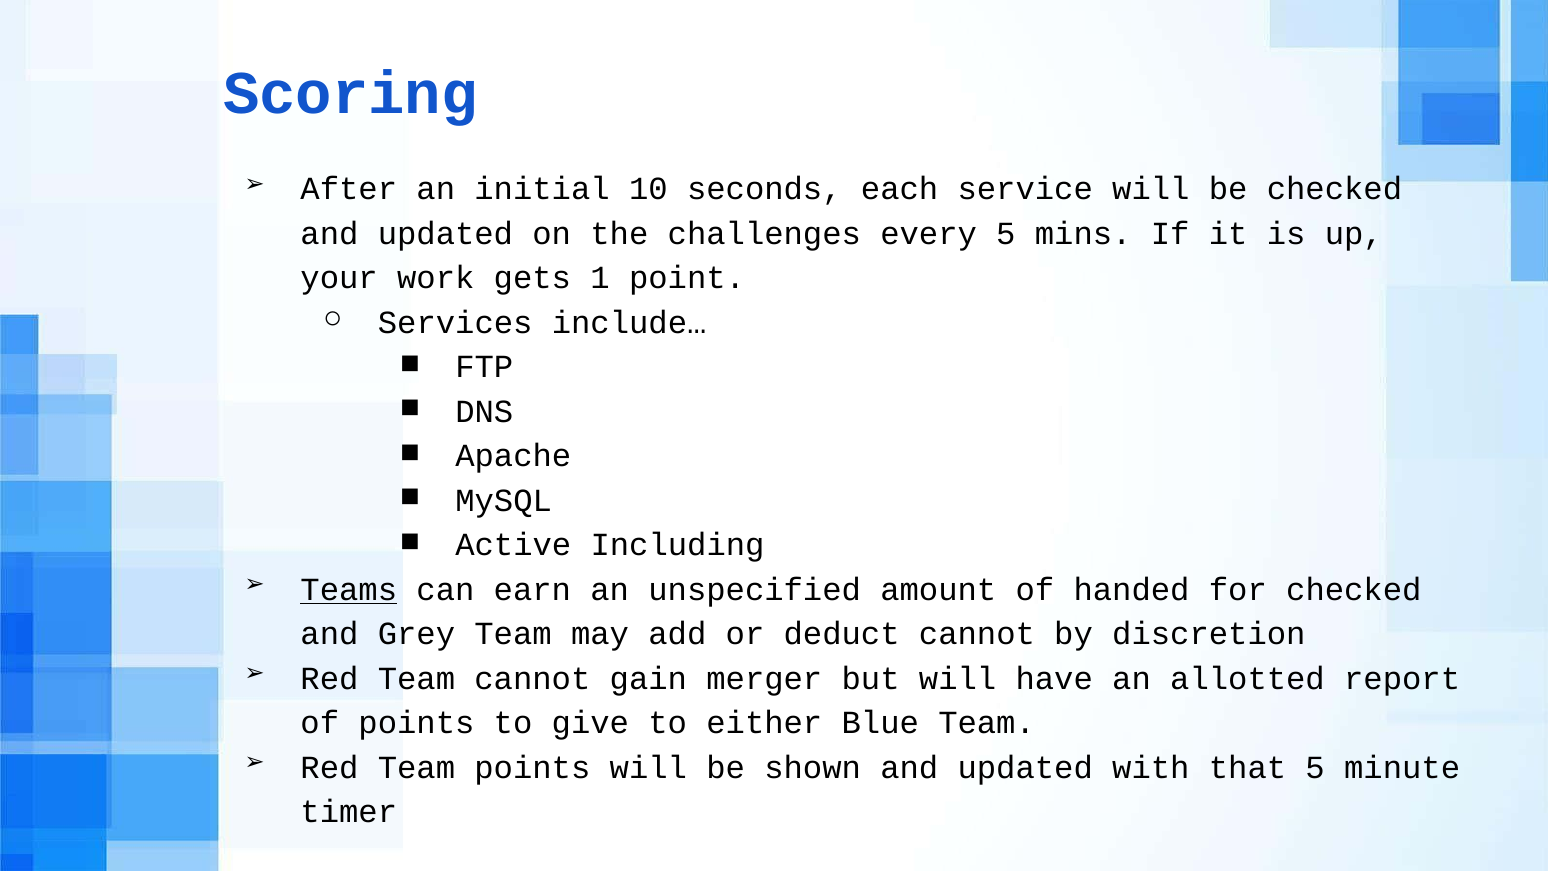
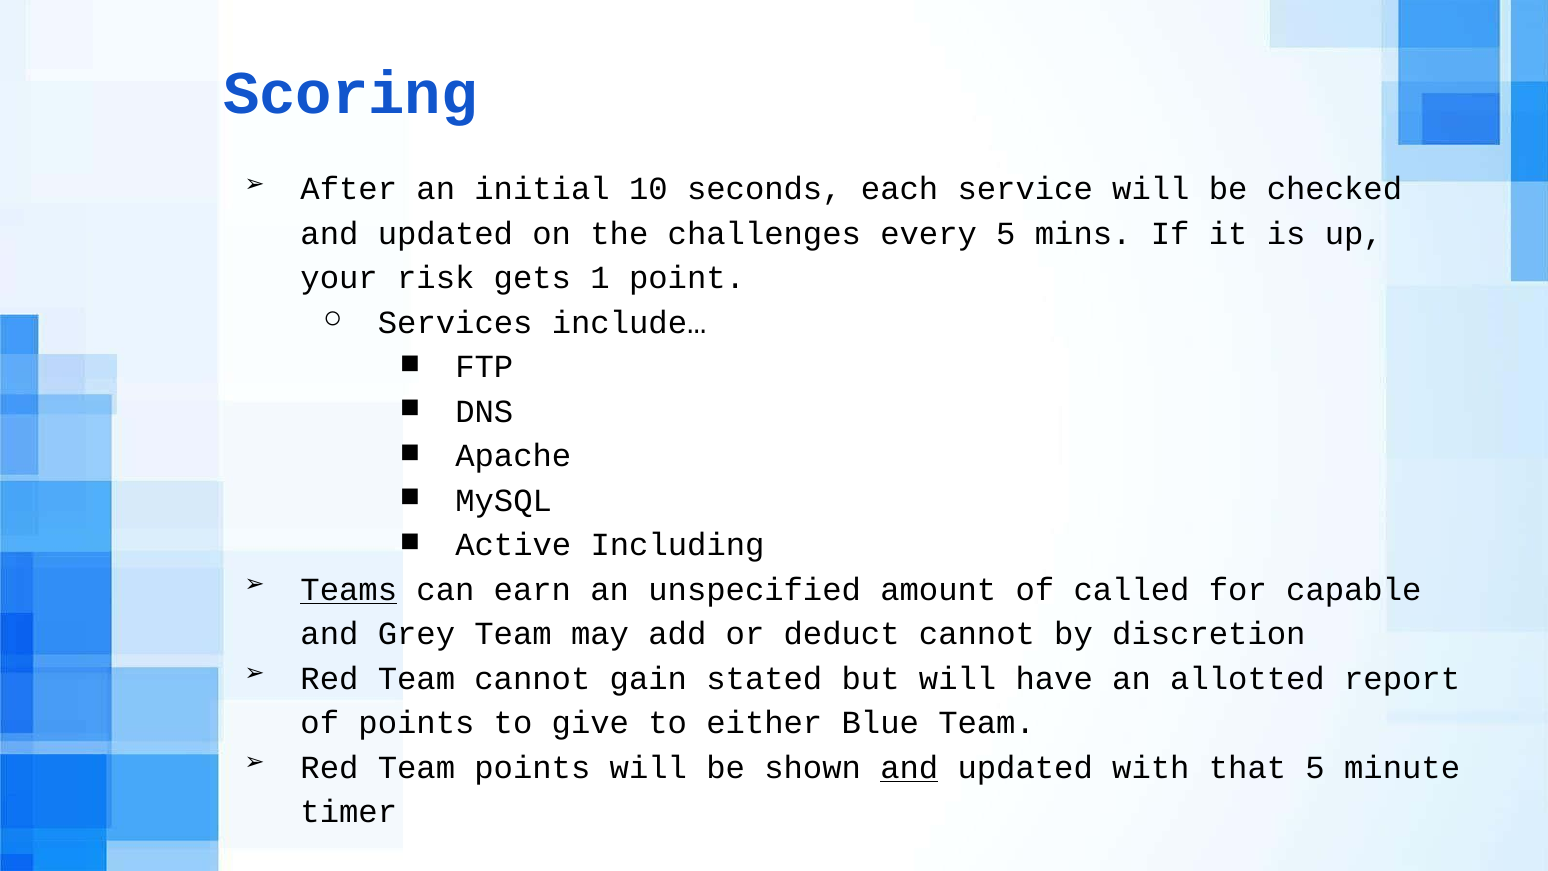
work: work -> risk
handed: handed -> called
for checked: checked -> capable
merger: merger -> stated
and at (909, 767) underline: none -> present
